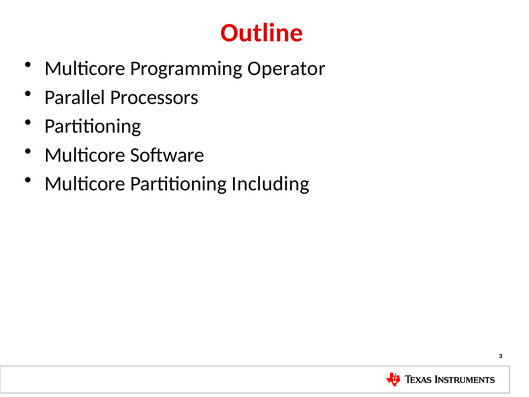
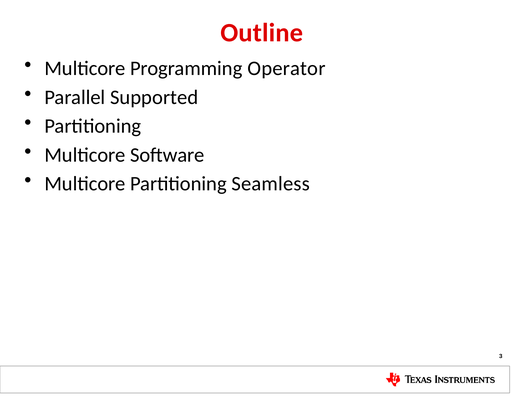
Processors: Processors -> Supported
Including: Including -> Seamless
